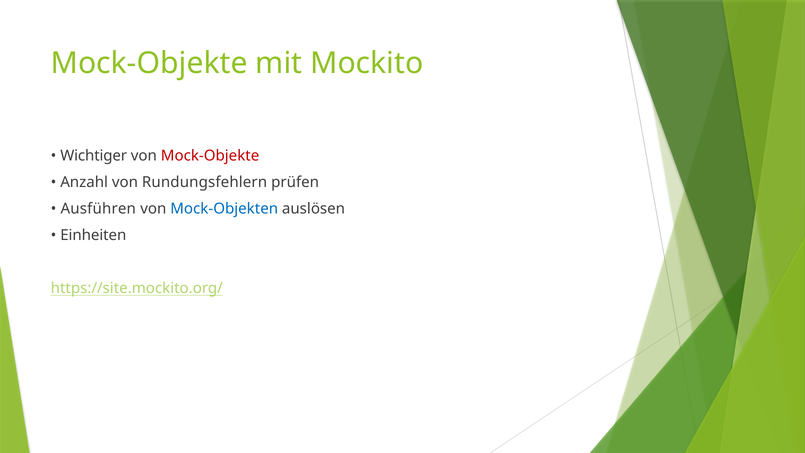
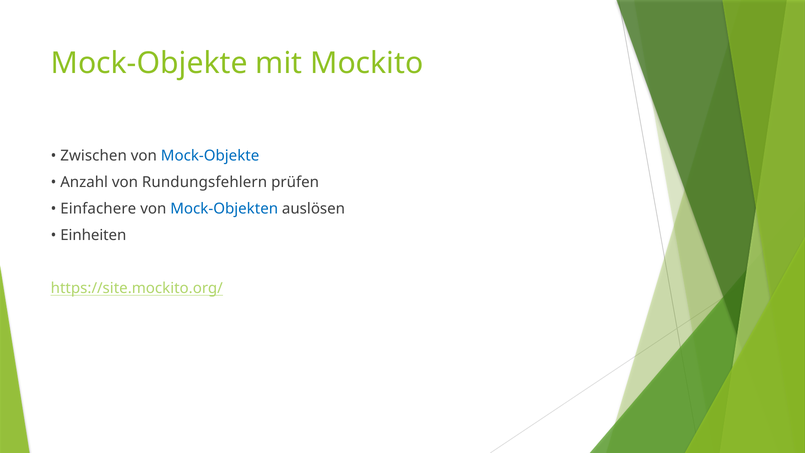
Wichtiger: Wichtiger -> Zwischen
Mock-Objekte at (210, 156) colour: red -> blue
Ausführen: Ausführen -> Einfachere
